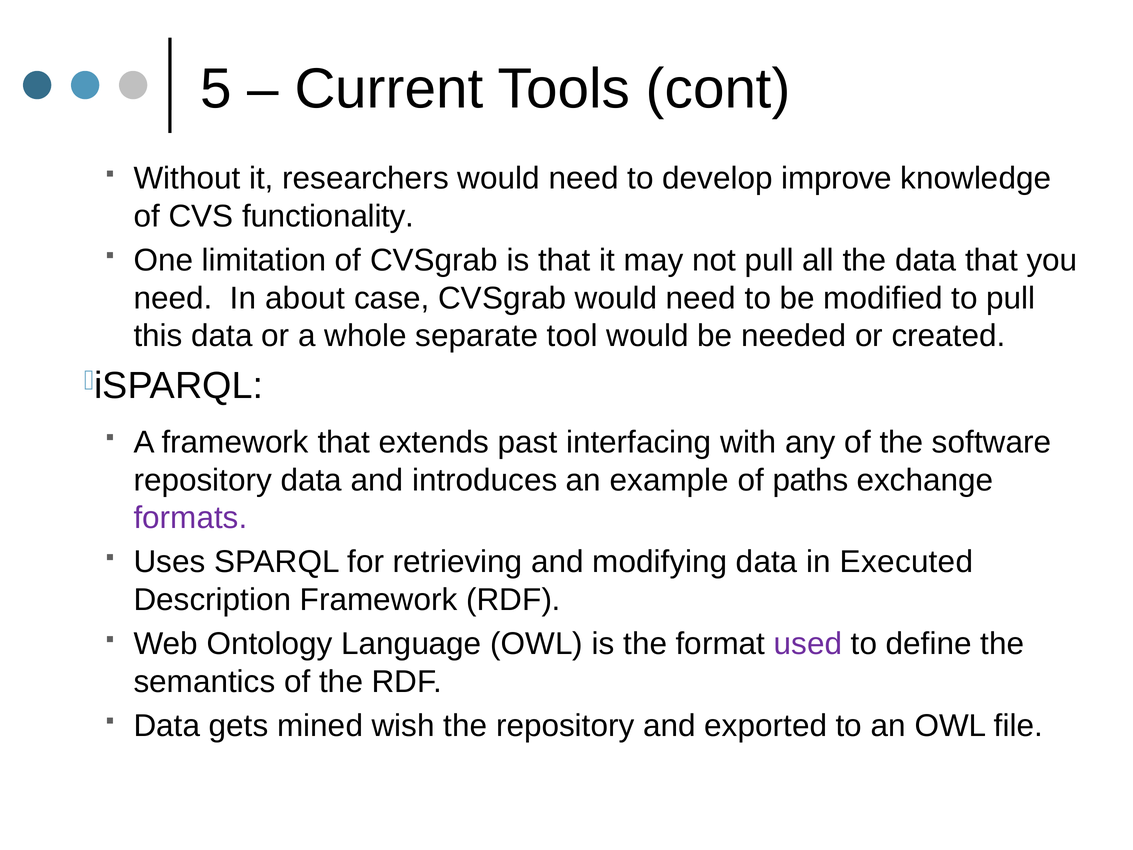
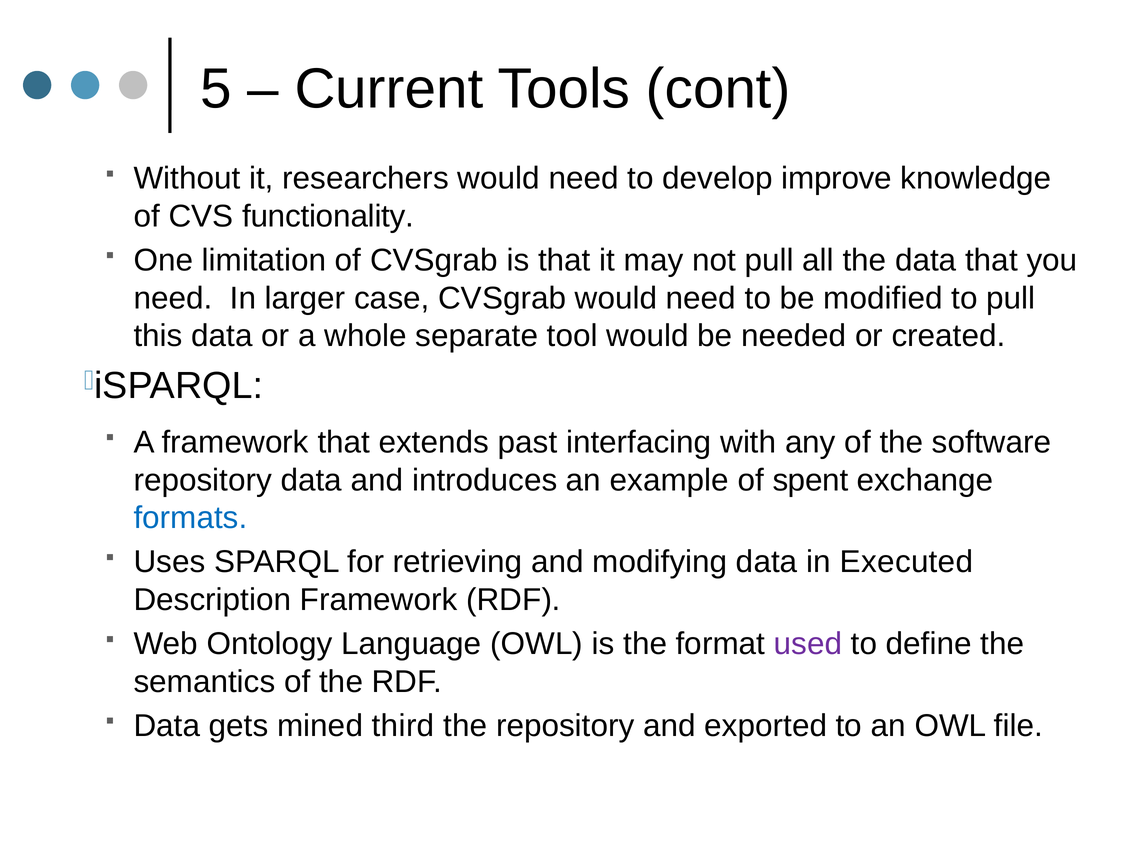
about: about -> larger
paths: paths -> spent
formats colour: purple -> blue
wish: wish -> third
